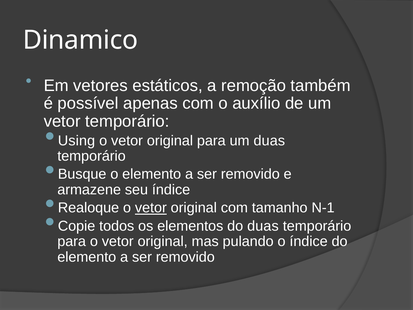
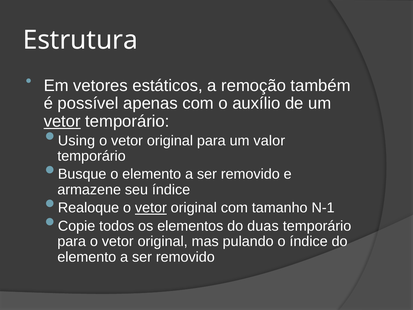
Dinamico: Dinamico -> Estrutura
vetor at (62, 121) underline: none -> present
um duas: duas -> valor
